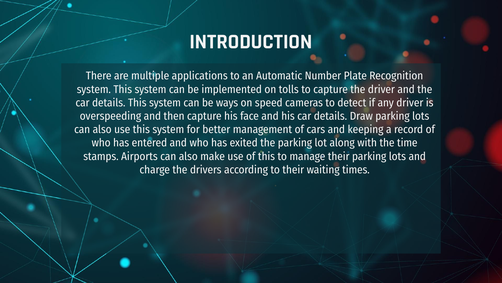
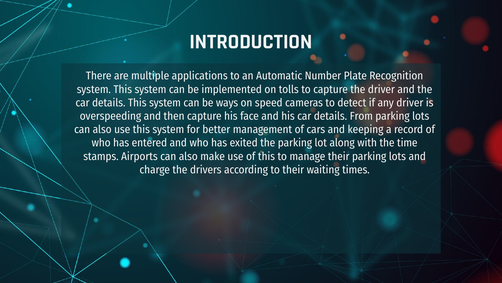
Draw: Draw -> From
